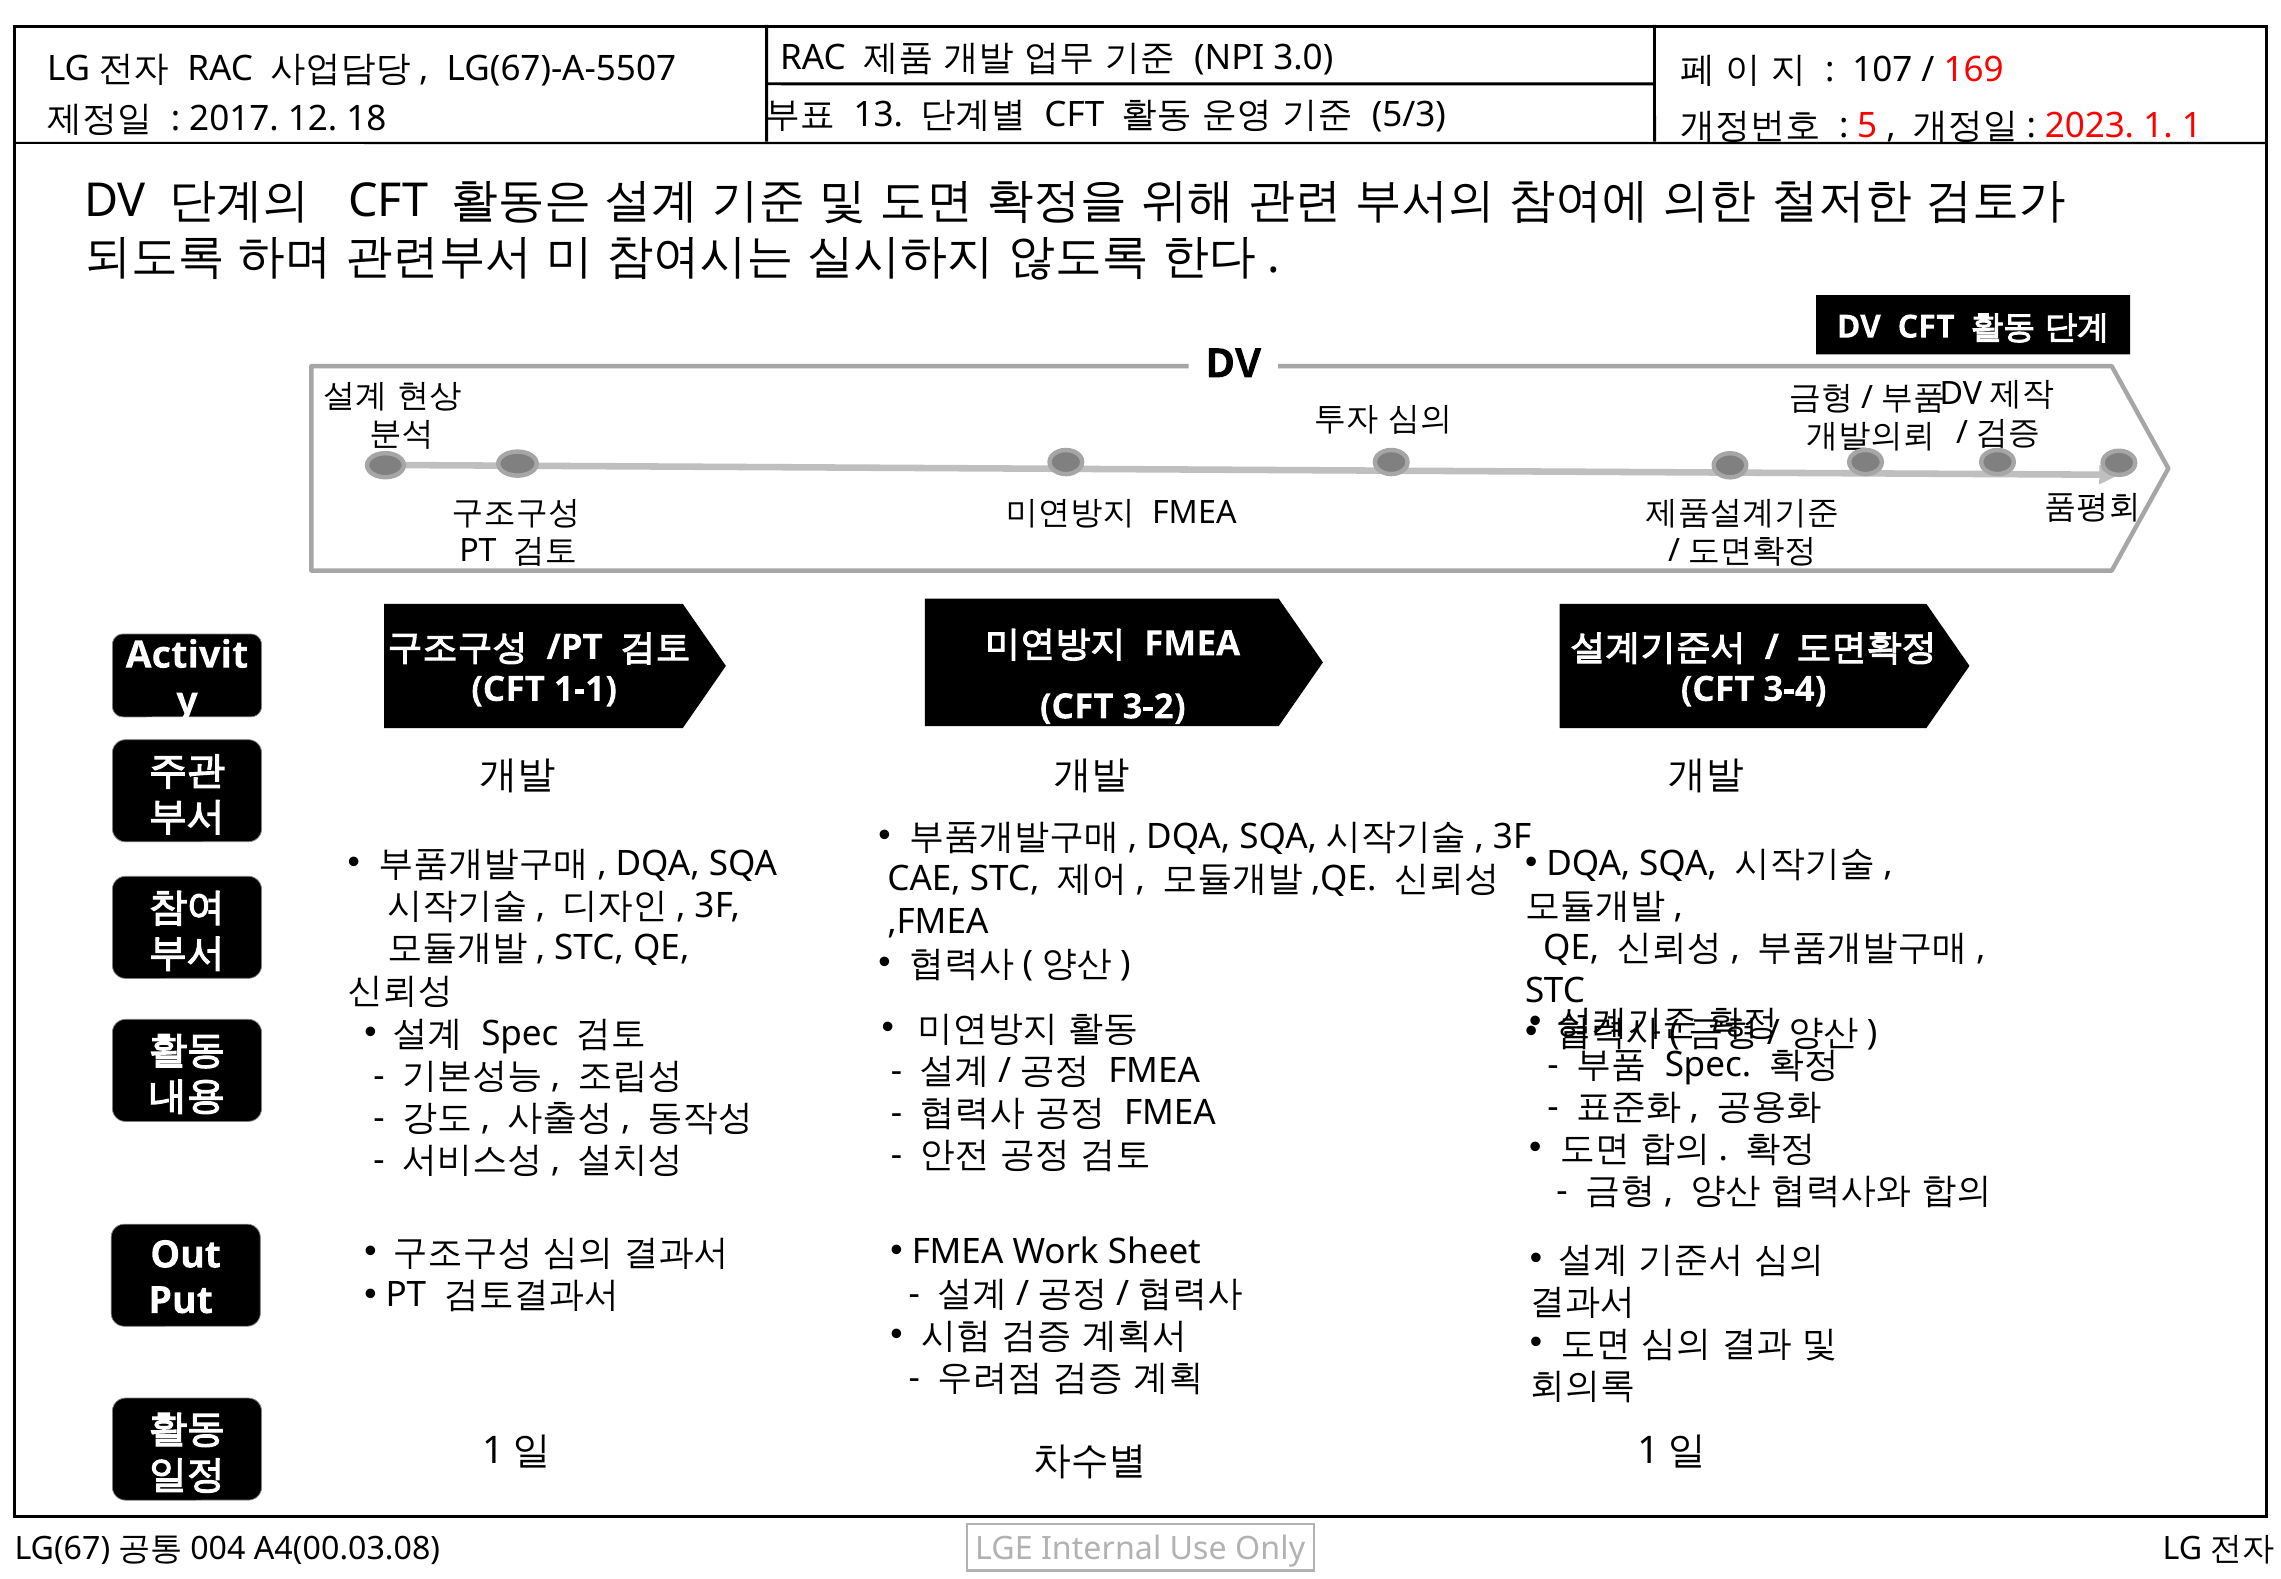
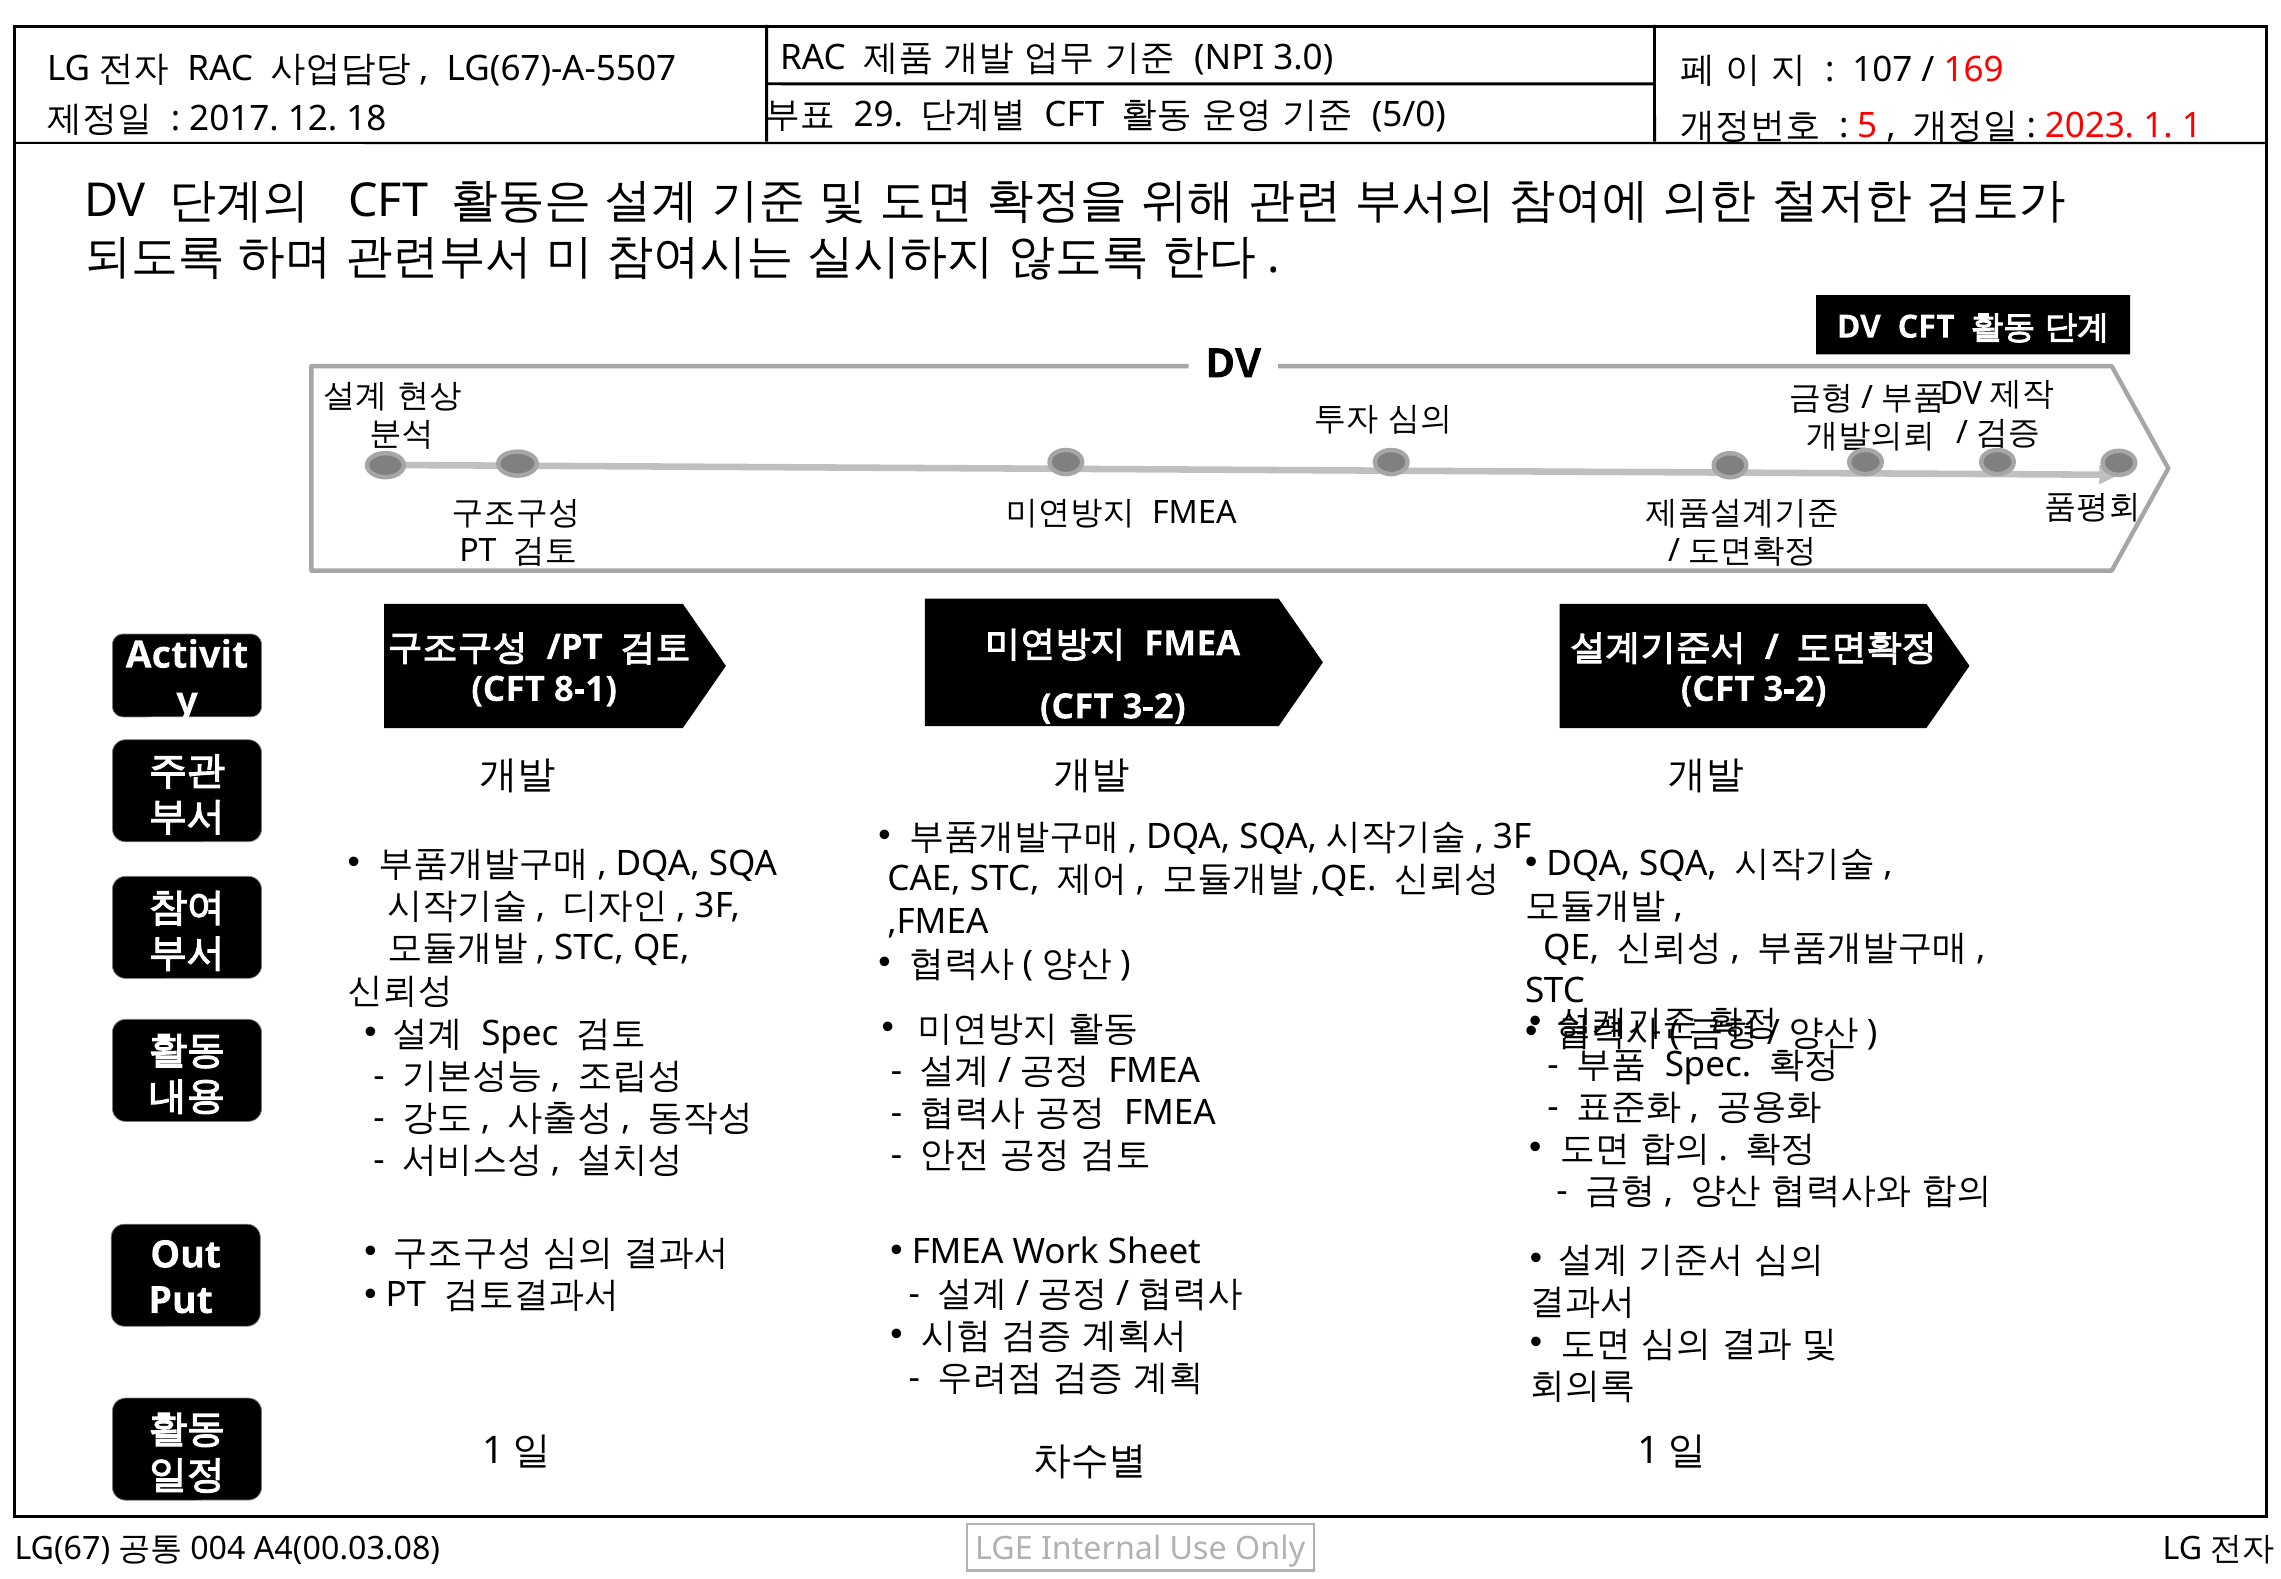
13: 13 -> 29
5/3: 5/3 -> 5/0
1-1: 1-1 -> 8-1
3-4 at (1795, 689): 3-4 -> 3-2
